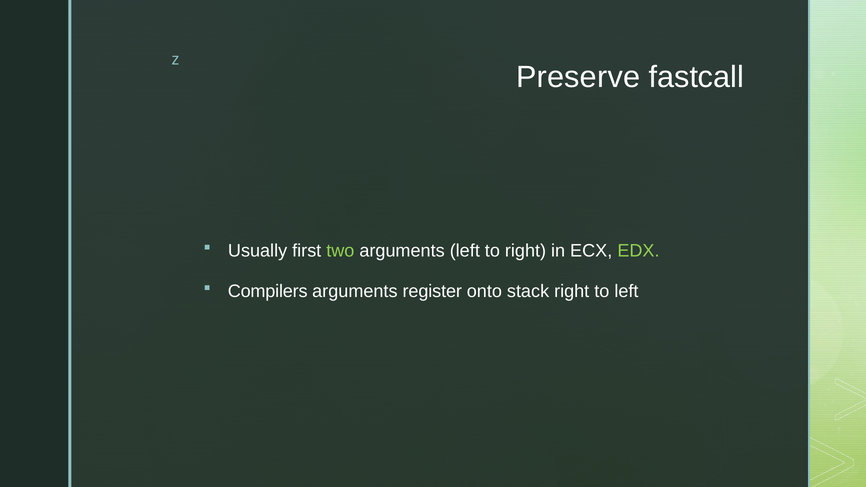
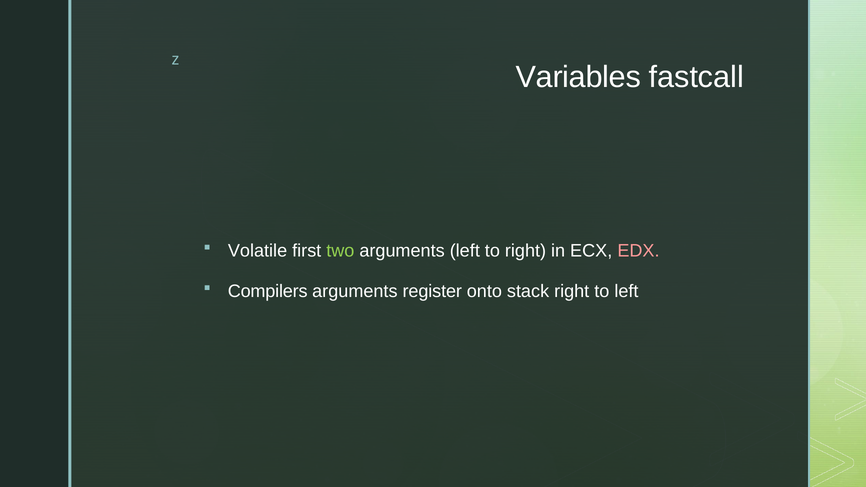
Preserve: Preserve -> Variables
Usually: Usually -> Volatile
EDX colour: light green -> pink
